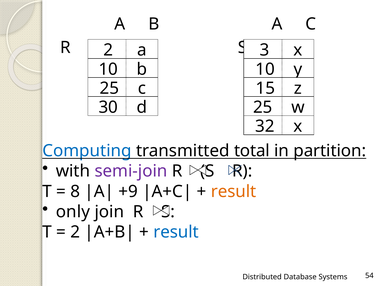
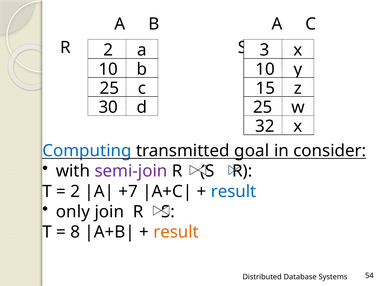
total: total -> goal
partition: partition -> consider
8 at (75, 192): 8 -> 2
+9: +9 -> +7
result at (234, 192) colour: orange -> blue
2 at (75, 233): 2 -> 8
result at (176, 233) colour: blue -> orange
